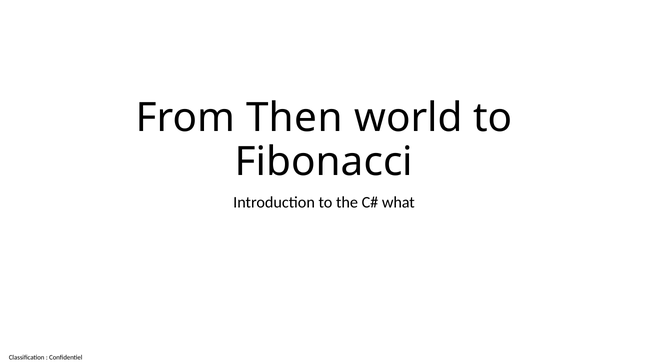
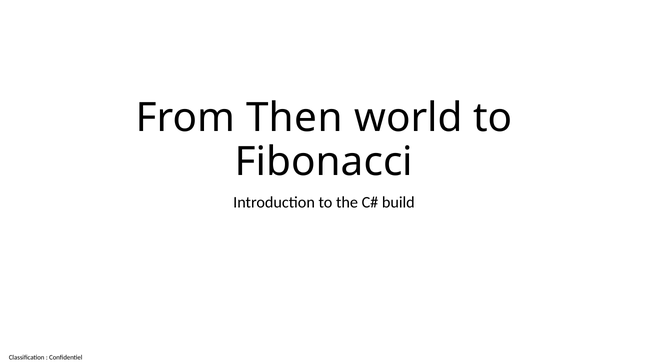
what: what -> build
